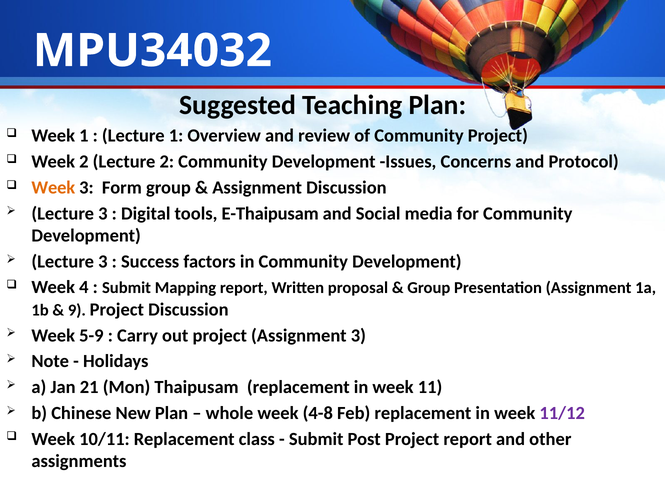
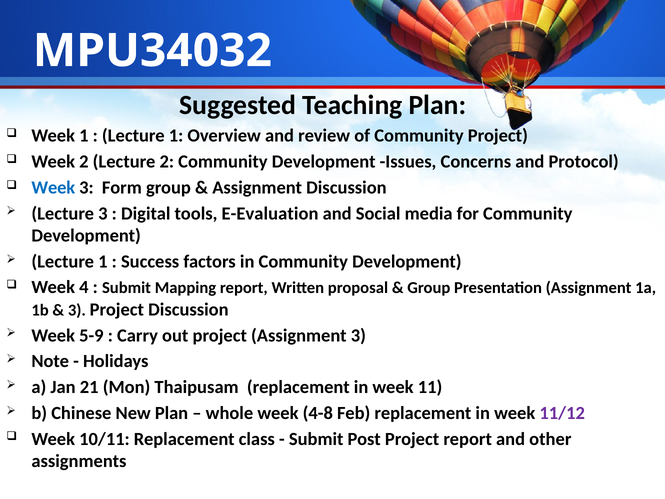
Week at (53, 187) colour: orange -> blue
E-Thaipusam: E-Thaipusam -> E-Evaluation
3 at (103, 261): 3 -> 1
9 at (77, 310): 9 -> 3
